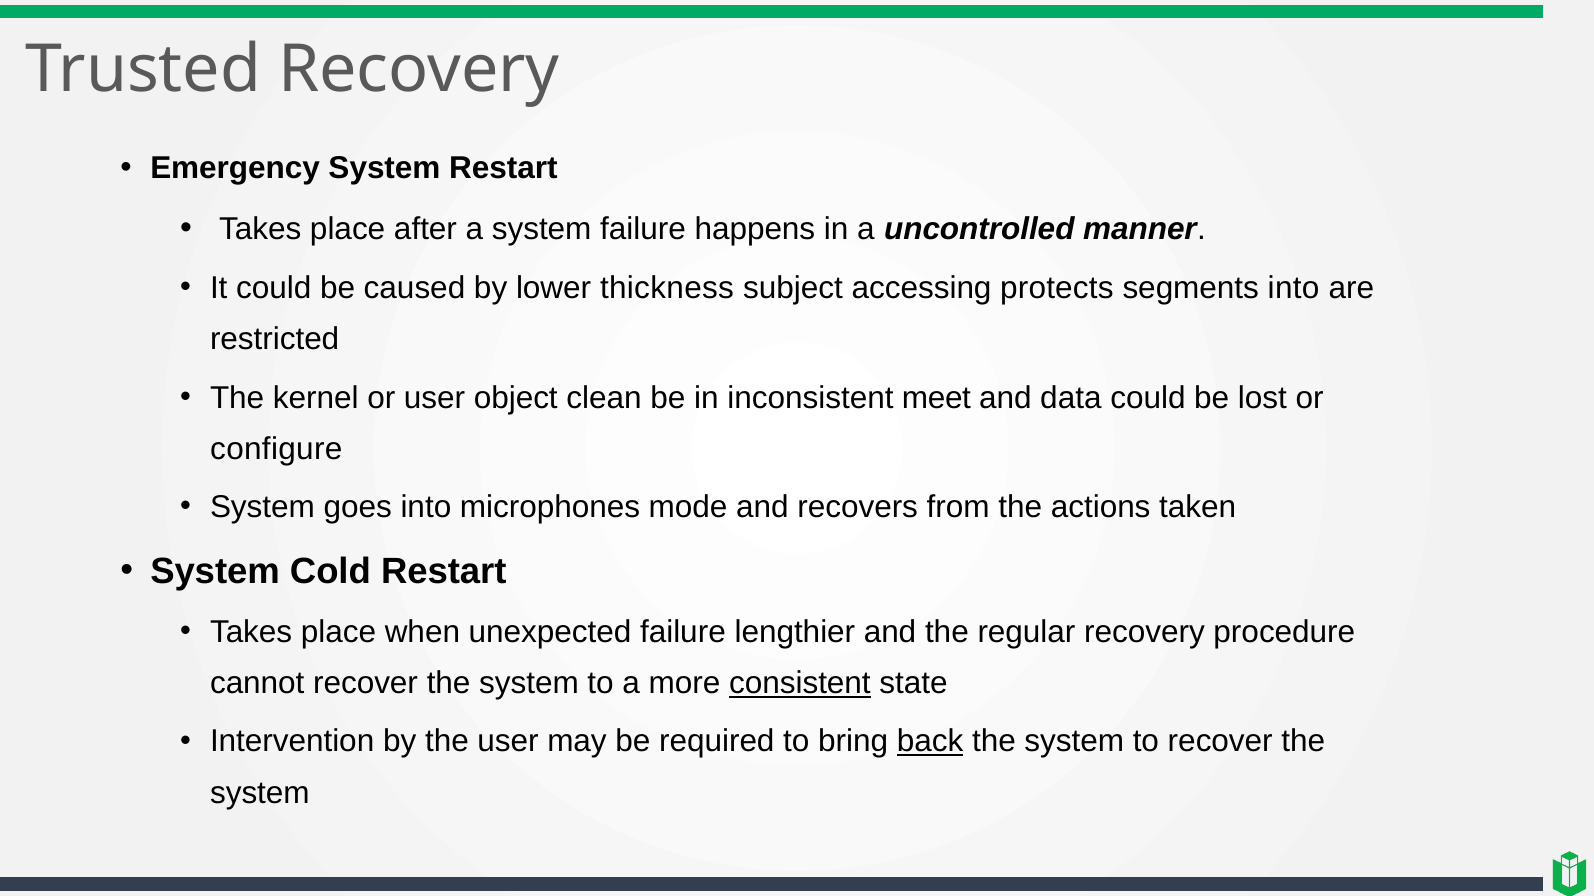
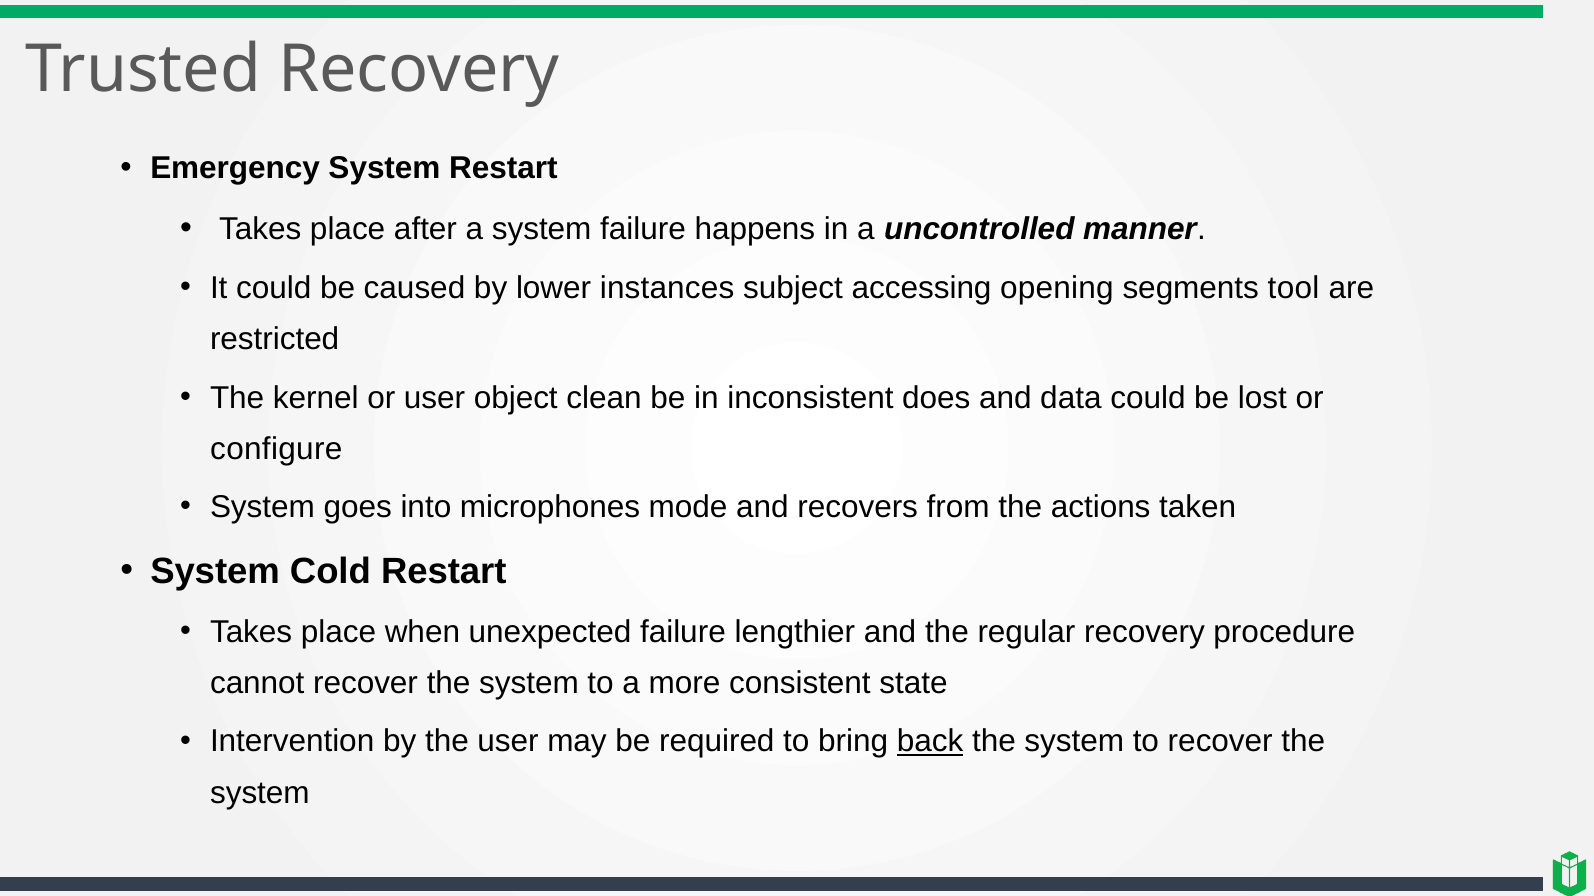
thickness: thickness -> instances
protects: protects -> opening
segments into: into -> tool
meet: meet -> does
consistent underline: present -> none
